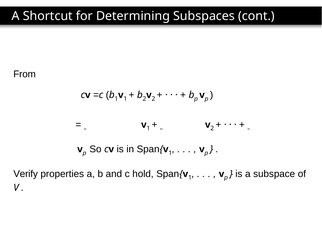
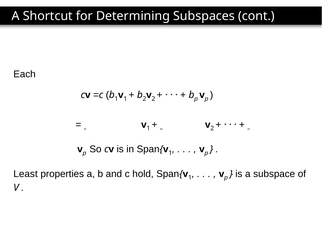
From: From -> Each
Verify: Verify -> Least
